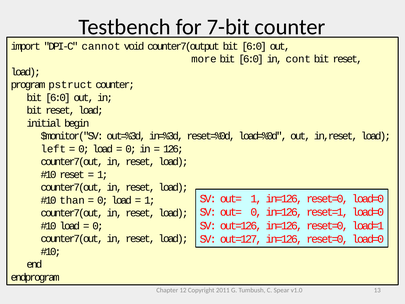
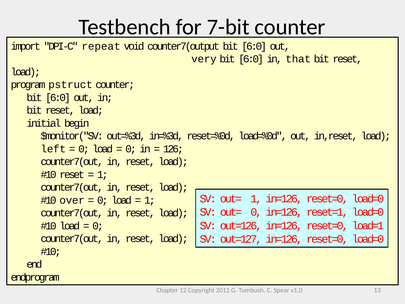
cannot: cannot -> repeat
more: more -> very
cont: cont -> that
than: than -> over
